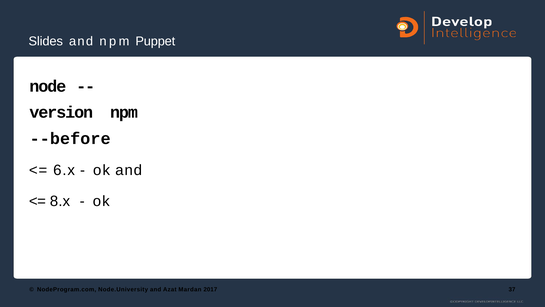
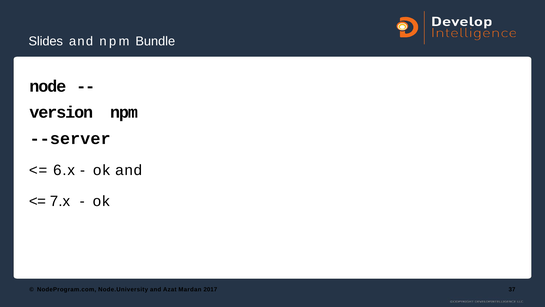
Puppet: Puppet -> Bundle
--before: --before -> --server
8.x: 8.x -> 7.x
